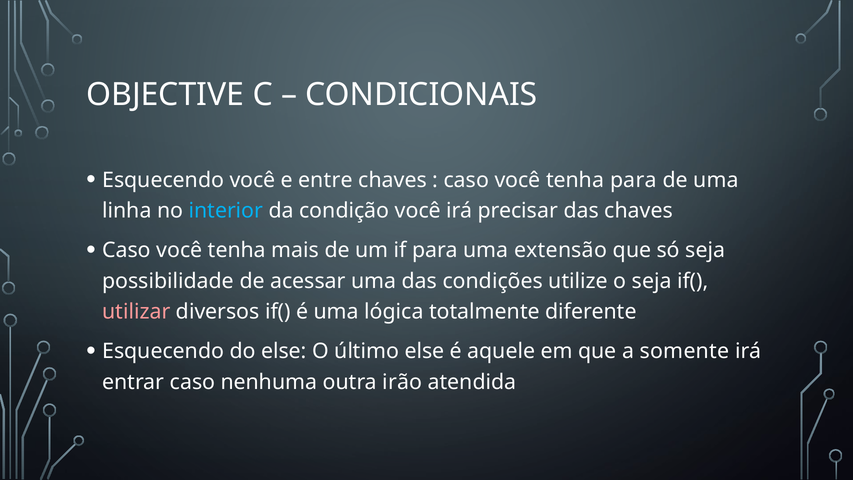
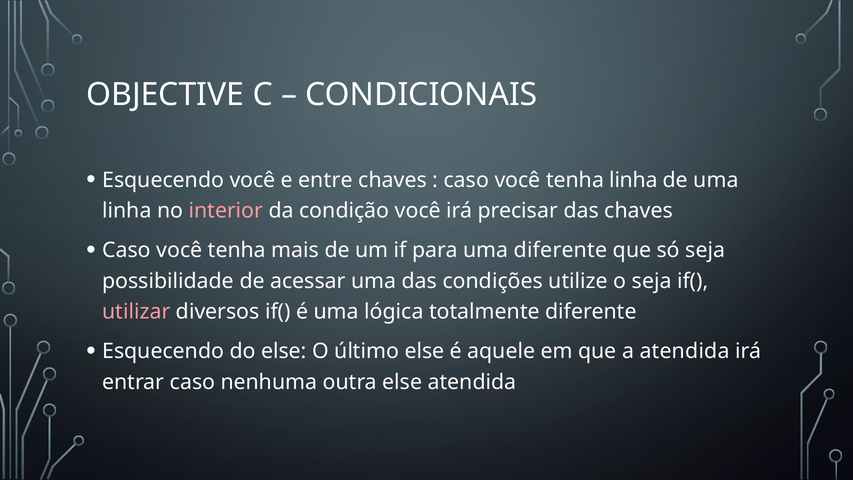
tenha para: para -> linha
interior colour: light blue -> pink
uma extensão: extensão -> diferente
a somente: somente -> atendida
outra irão: irão -> else
